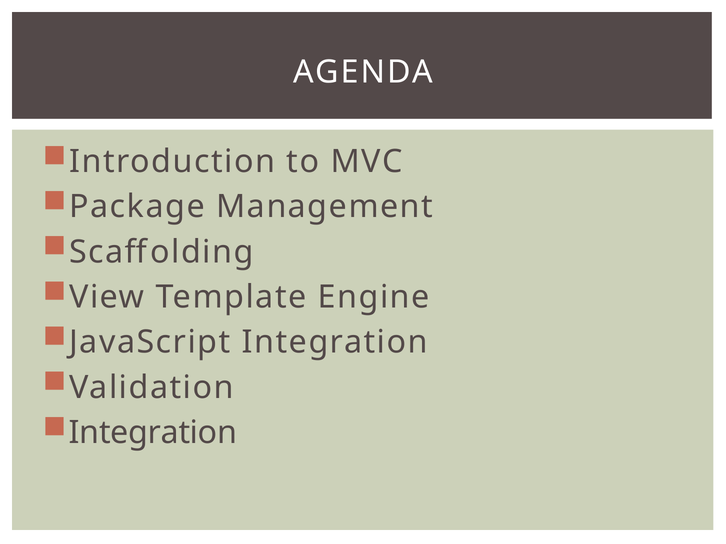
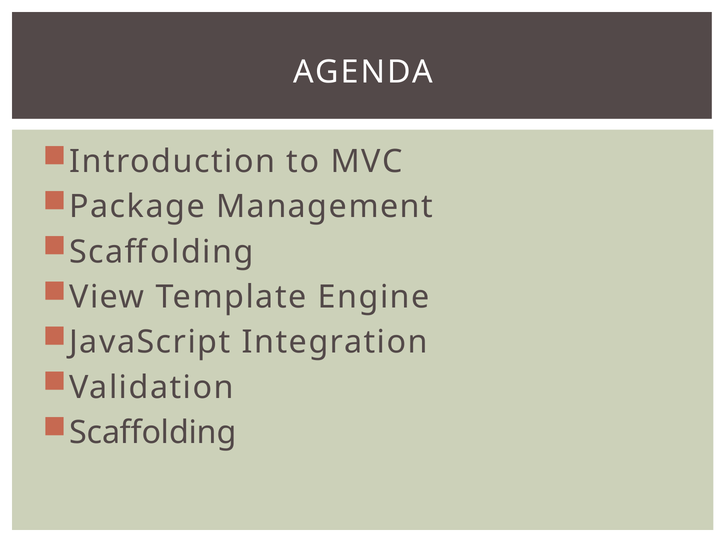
Integration at (153, 433): Integration -> Scaffolding
